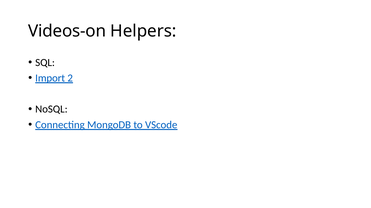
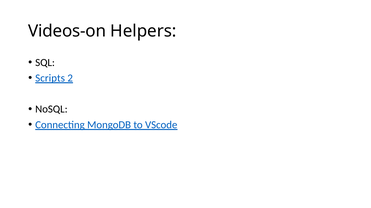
Import: Import -> Scripts
